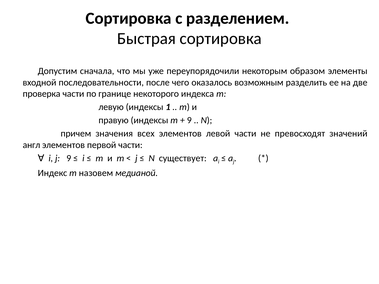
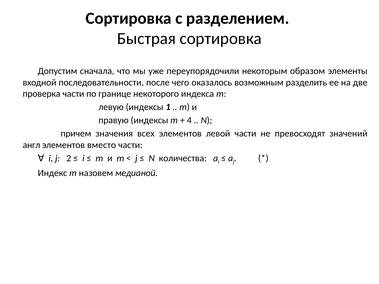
9 at (189, 120): 9 -> 4
первой: первой -> вместо
j 9: 9 -> 2
существует: существует -> количества
